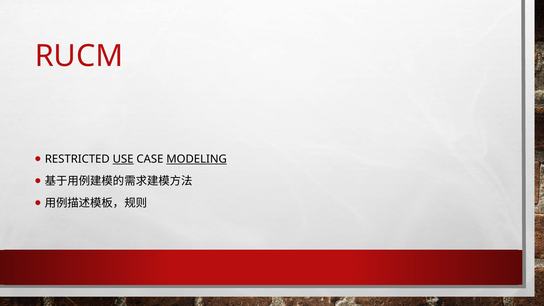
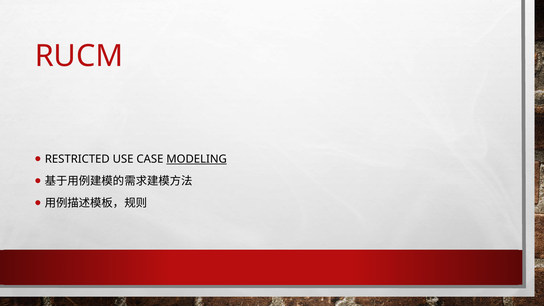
USE underline: present -> none
